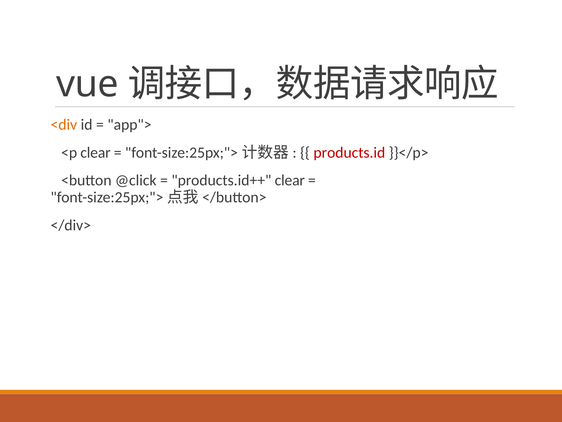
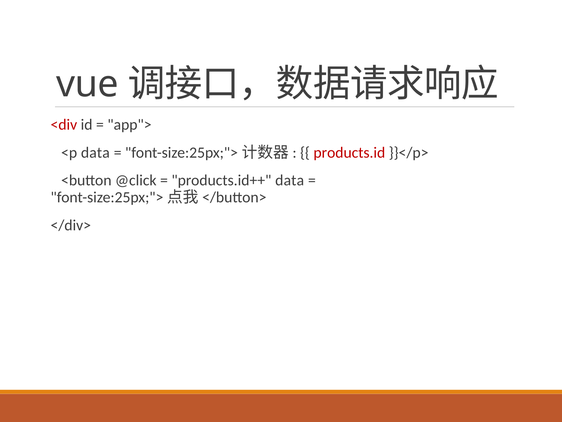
<div colour: orange -> red
<p clear: clear -> data
products.id++ clear: clear -> data
